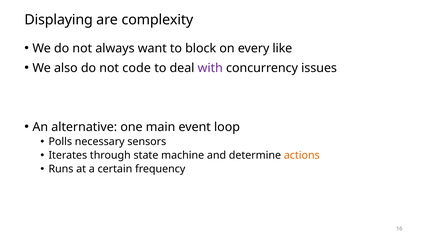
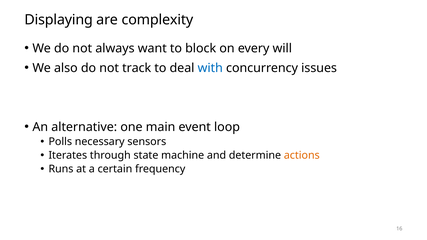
like: like -> will
code: code -> track
with colour: purple -> blue
